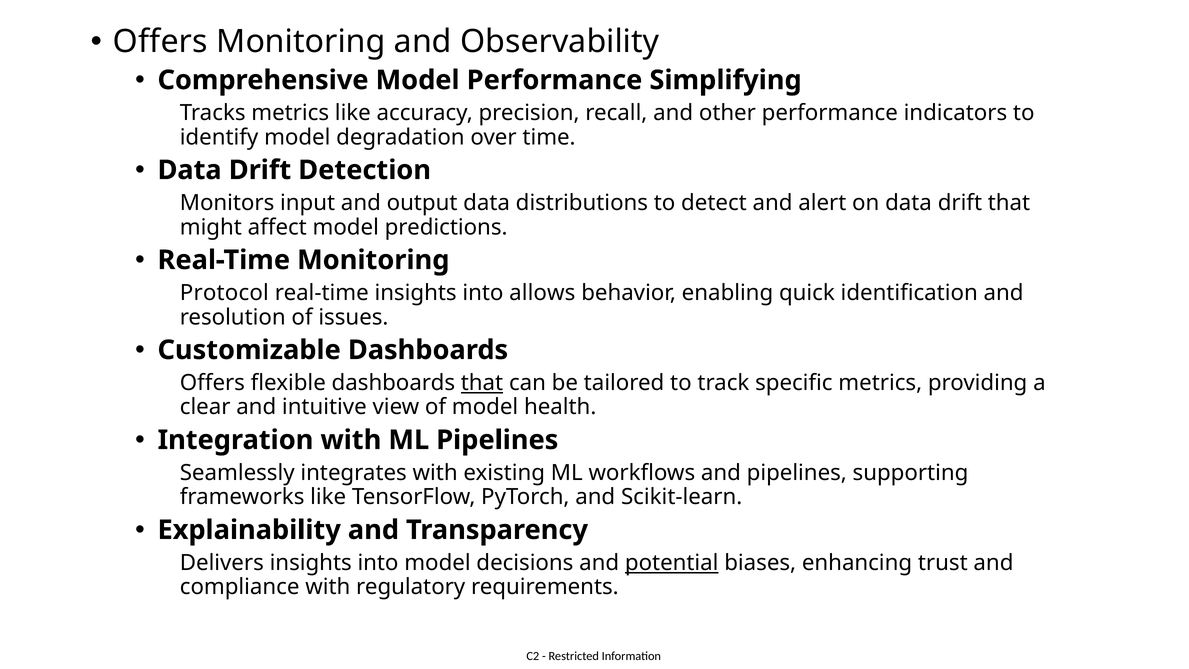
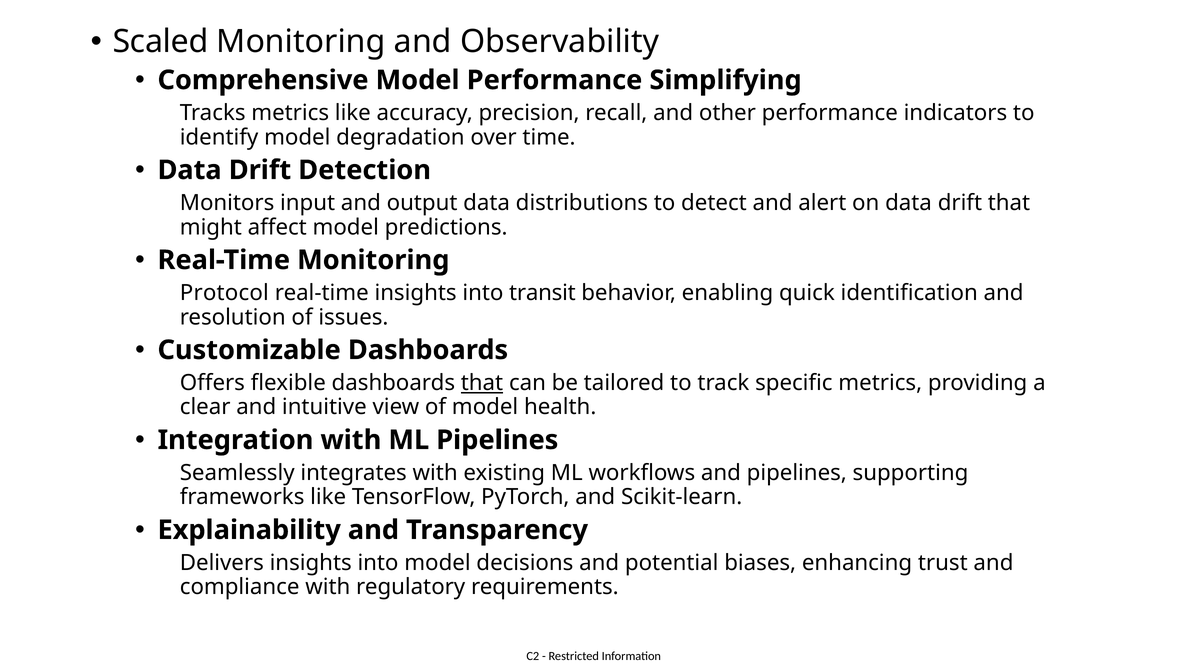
Offers at (160, 42): Offers -> Scaled
allows: allows -> transit
potential underline: present -> none
